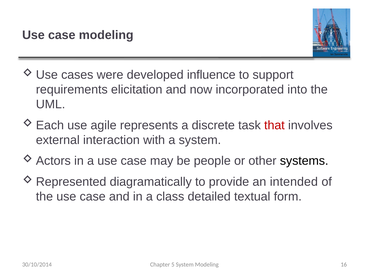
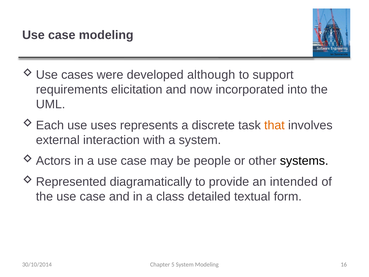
influence: influence -> although
agile: agile -> uses
that colour: red -> orange
